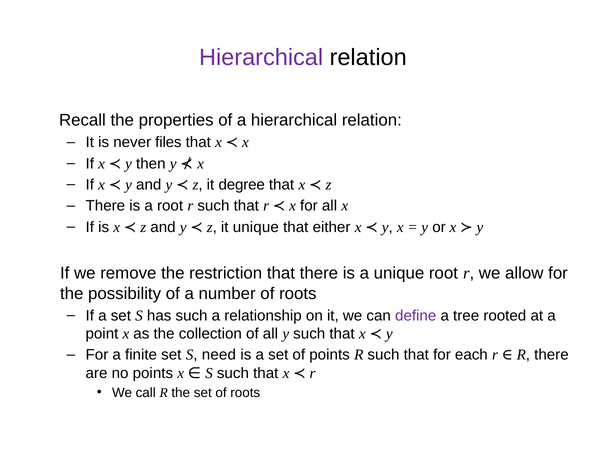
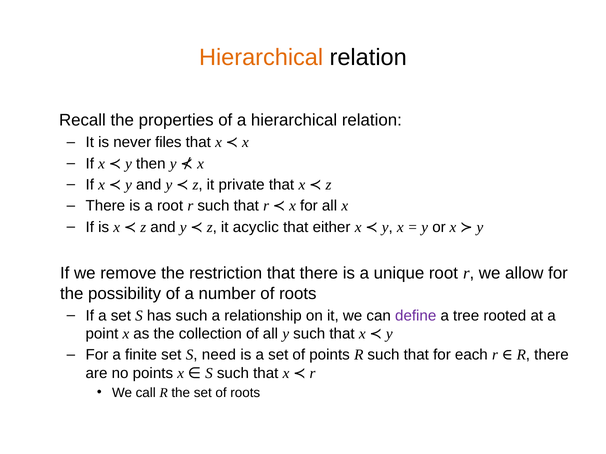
Hierarchical at (261, 58) colour: purple -> orange
degree: degree -> private
it unique: unique -> acyclic
